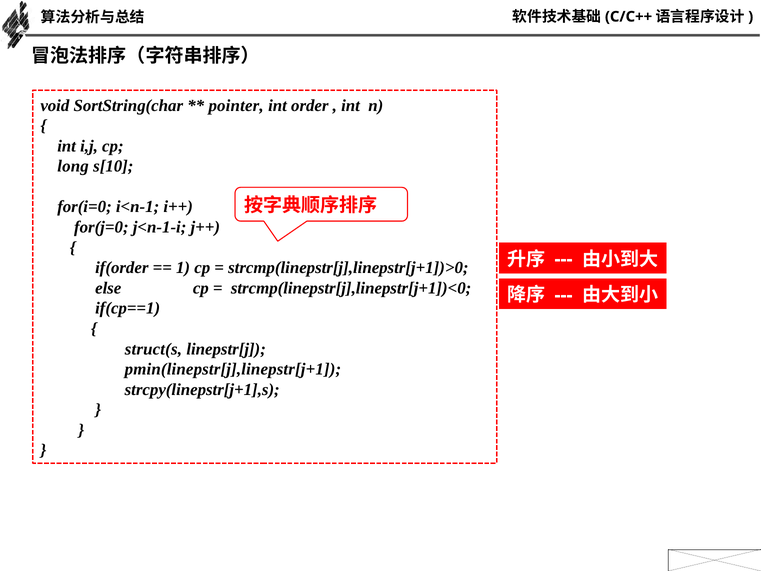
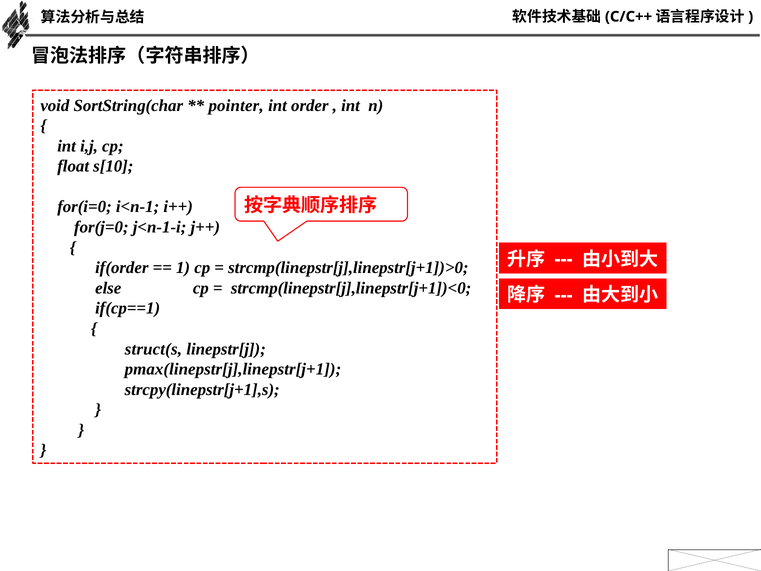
long: long -> float
pmin(linepstr[j],linepstr[j+1: pmin(linepstr[j],linepstr[j+1 -> pmax(linepstr[j],linepstr[j+1
